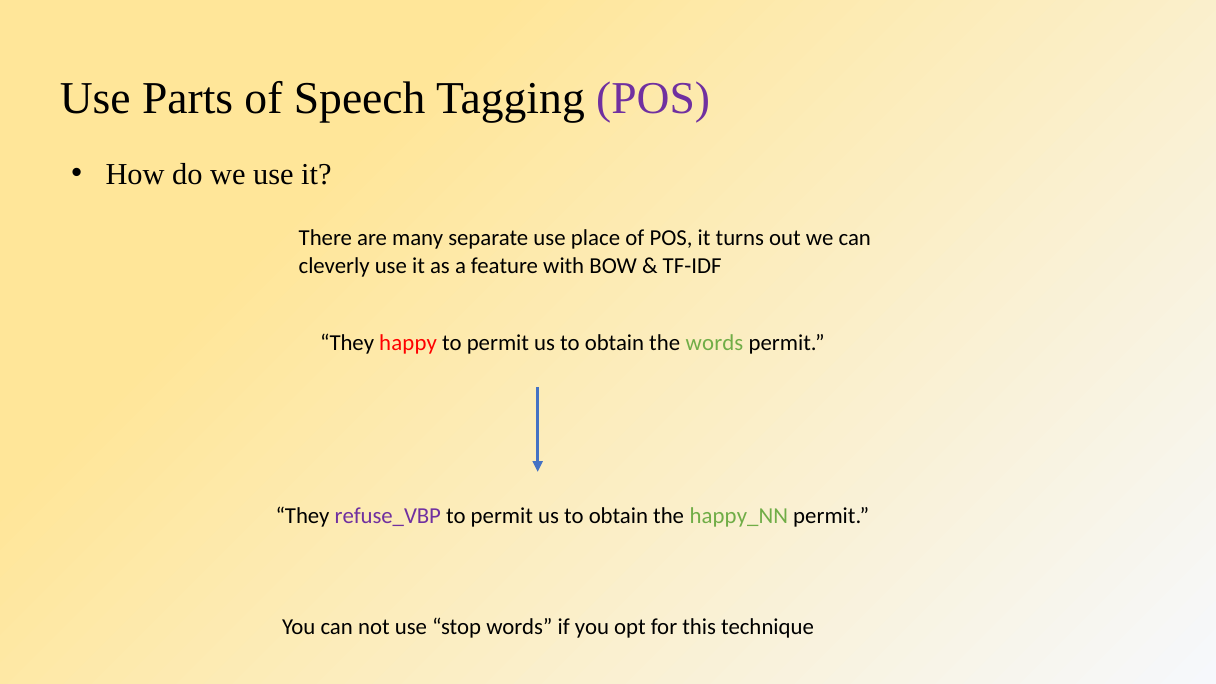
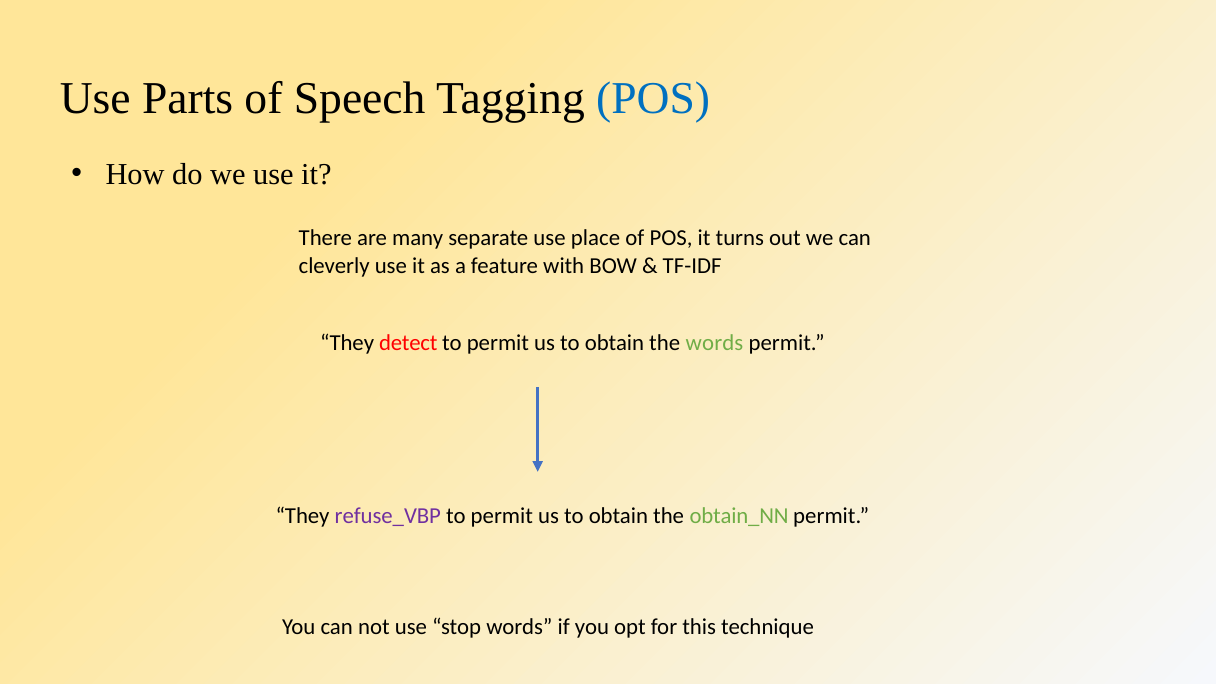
POS at (653, 98) colour: purple -> blue
happy: happy -> detect
happy_NN: happy_NN -> obtain_NN
